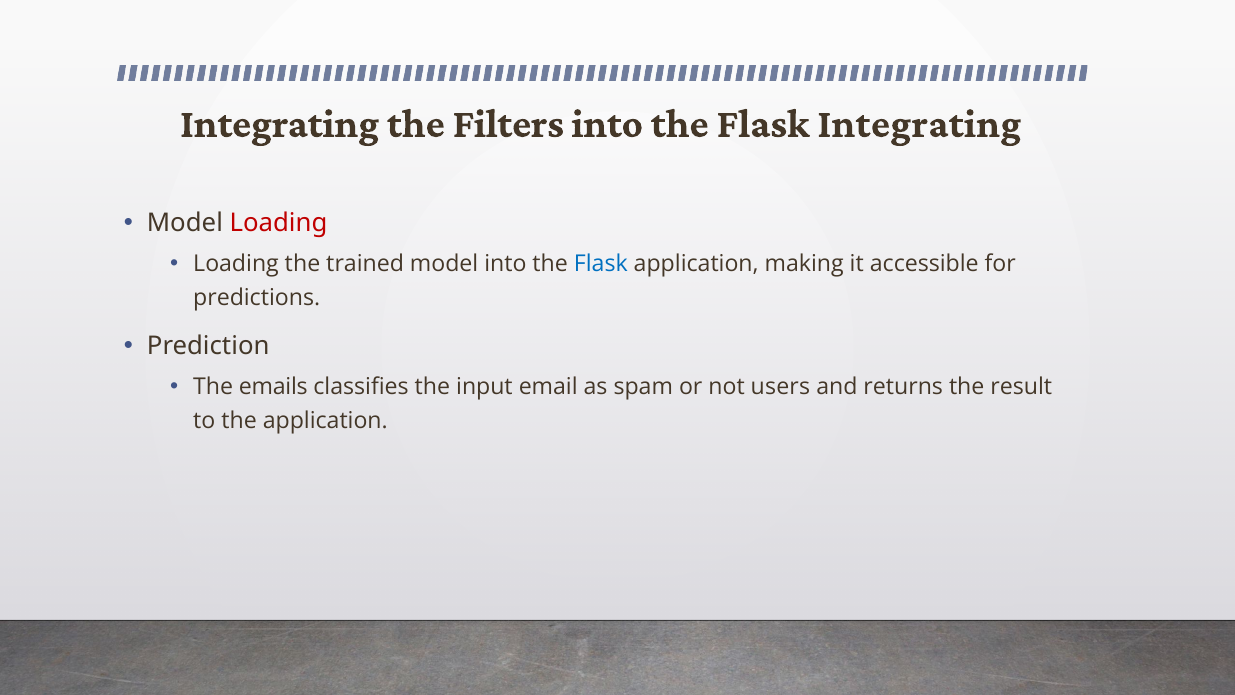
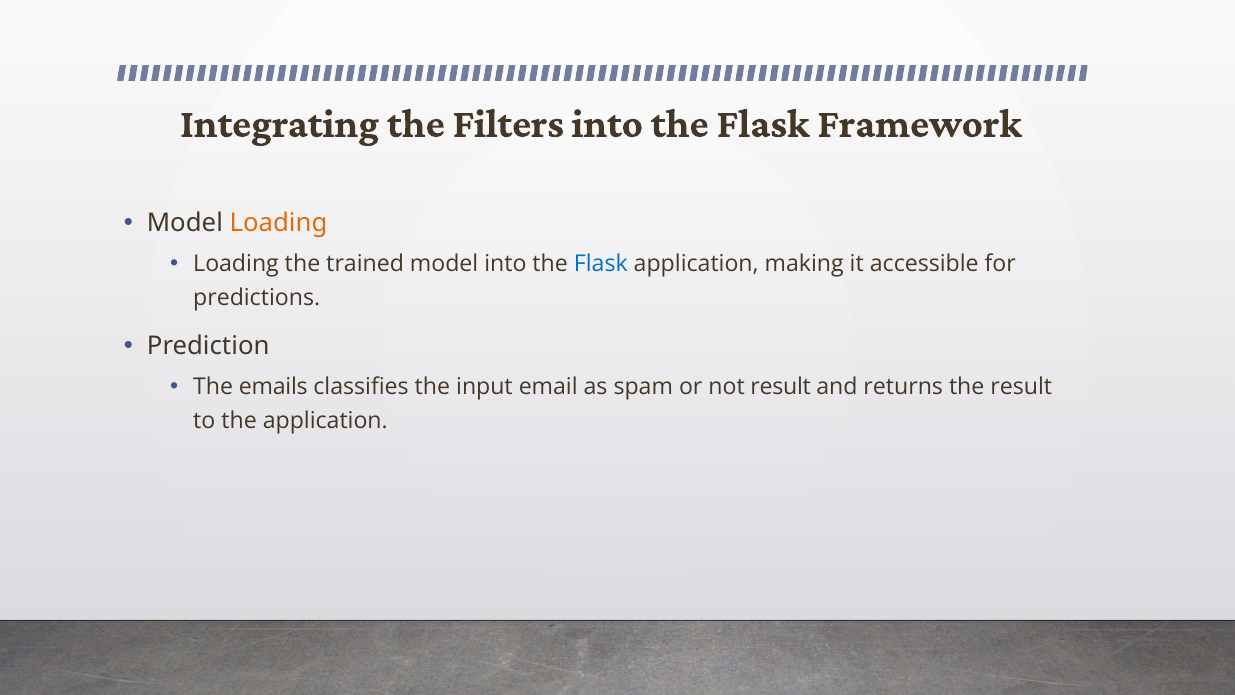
Flask Integrating: Integrating -> Framework
Loading at (278, 223) colour: red -> orange
not users: users -> result
